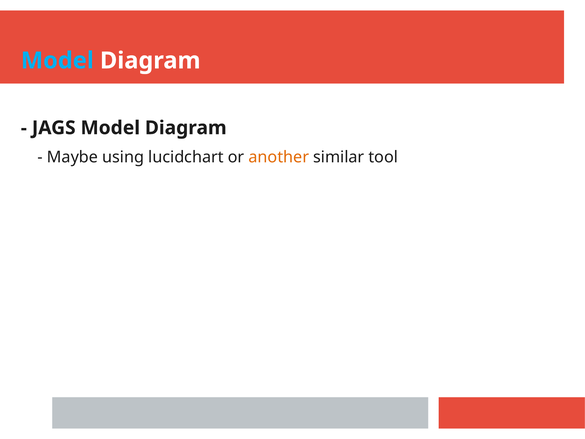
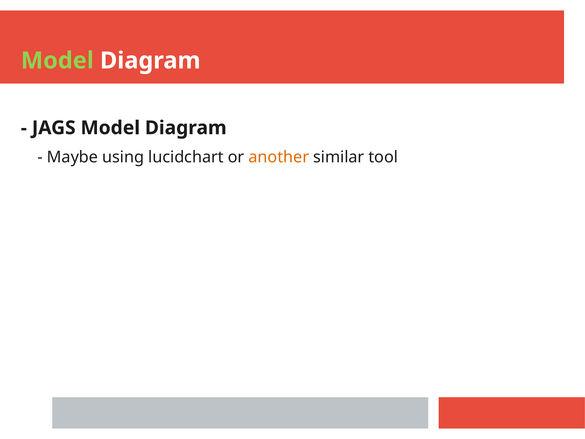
Model at (57, 61) colour: light blue -> light green
